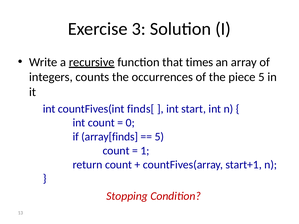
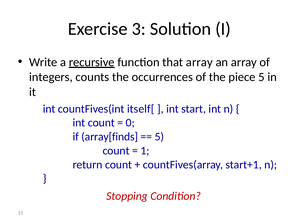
that times: times -> array
finds[: finds[ -> itself[
